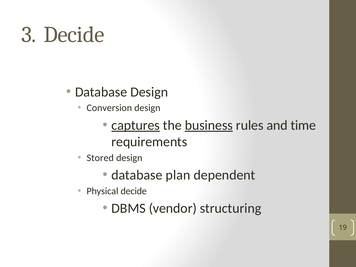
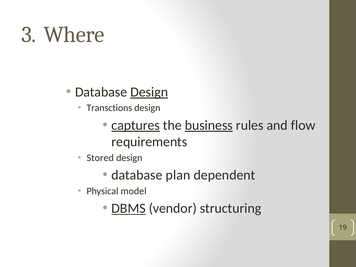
3 Decide: Decide -> Where
Design at (149, 92) underline: none -> present
Conversion: Conversion -> Transctions
time: time -> flow
Physical decide: decide -> model
DBMS underline: none -> present
